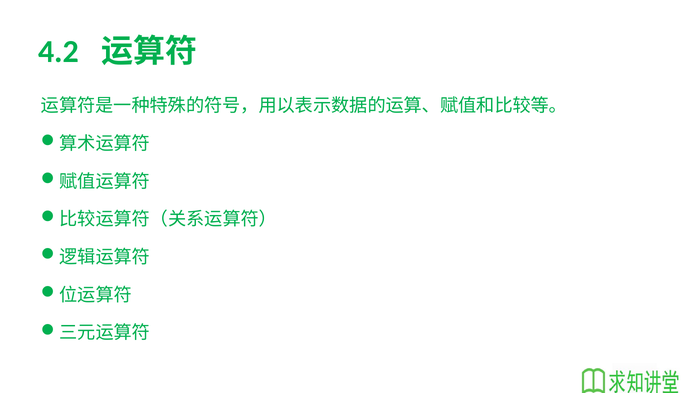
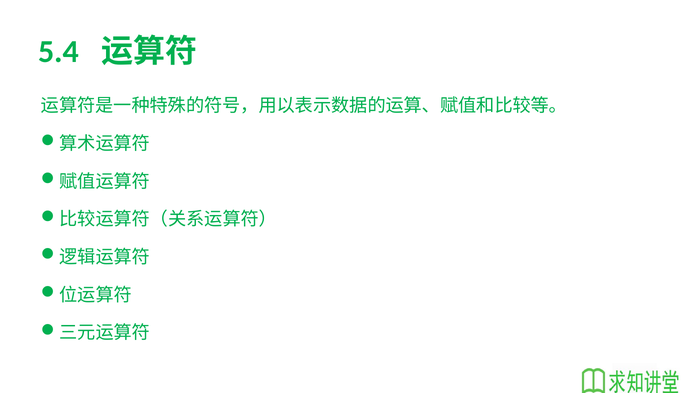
4.2: 4.2 -> 5.4
